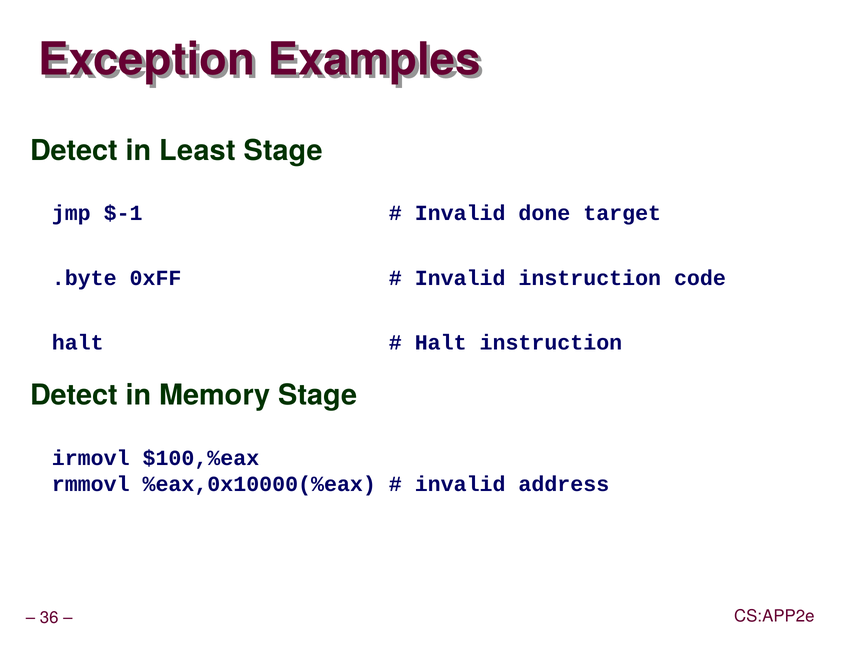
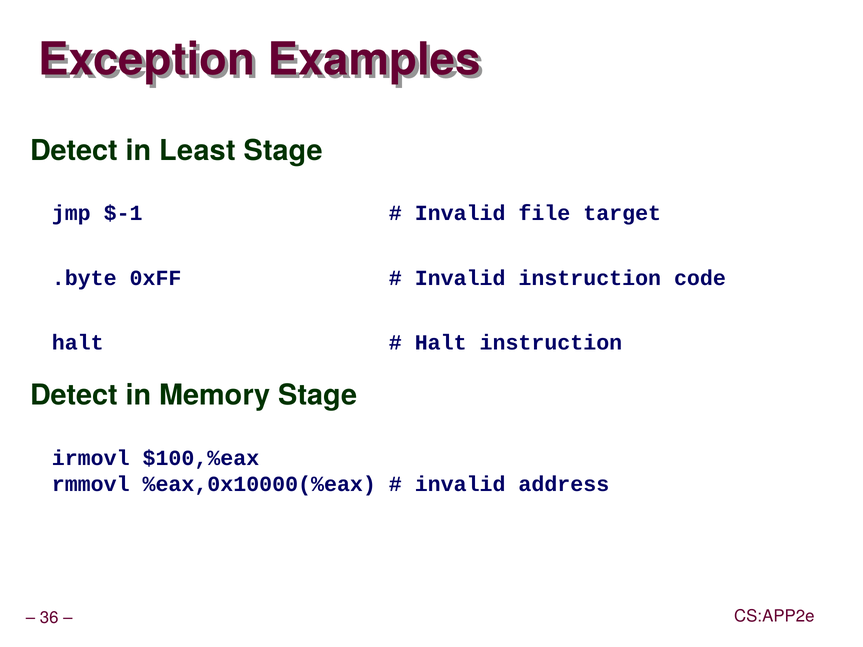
done: done -> file
